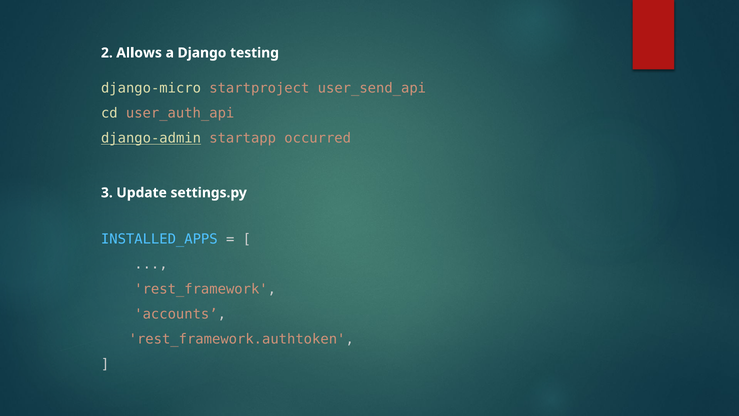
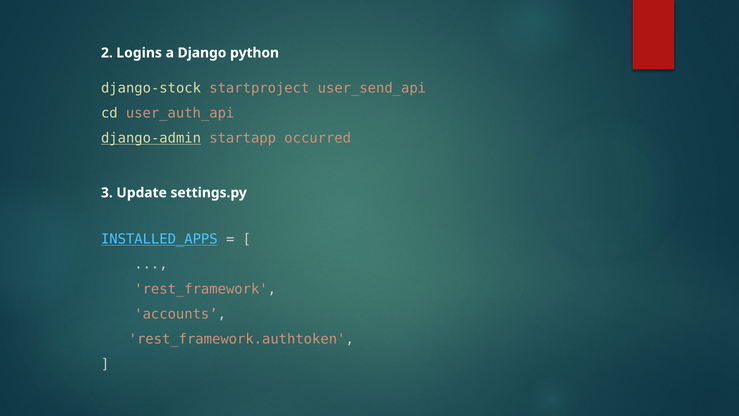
Allows: Allows -> Logins
testing: testing -> python
django-micro: django-micro -> django-stock
INSTALLED_APPS underline: none -> present
